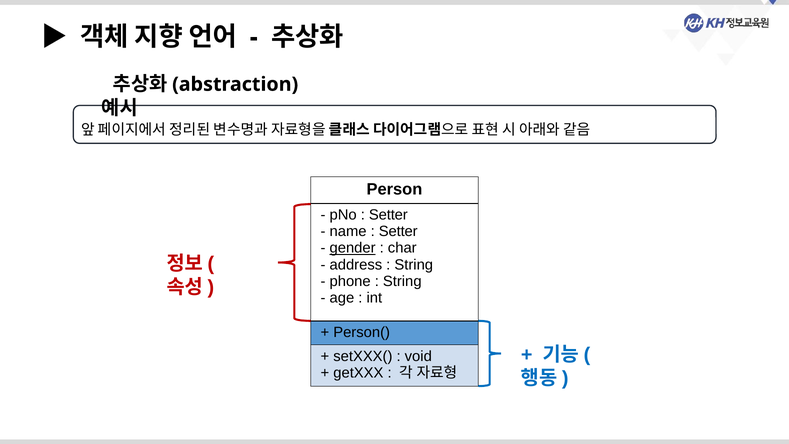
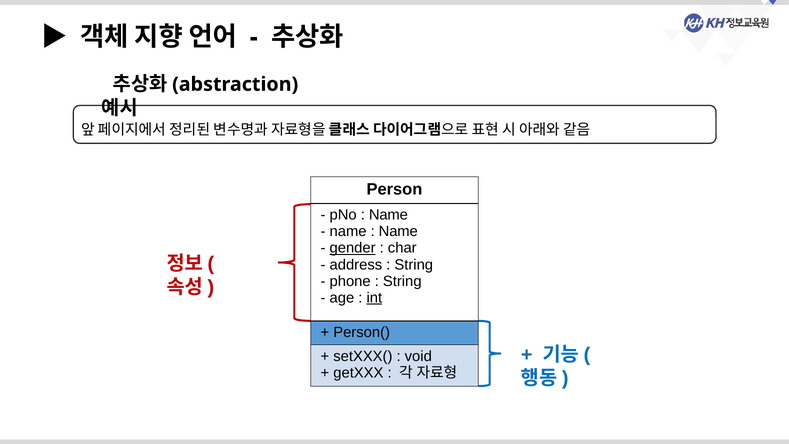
Setter at (388, 215): Setter -> Name
Setter at (398, 231): Setter -> Name
int underline: none -> present
